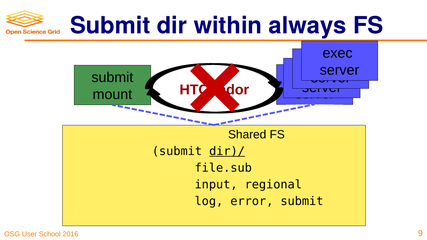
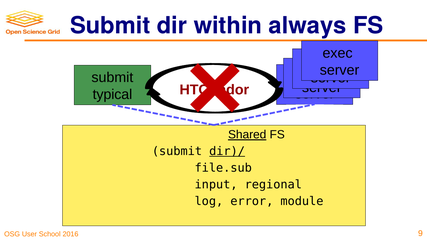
mount: mount -> typical
Shared underline: none -> present
error submit: submit -> module
